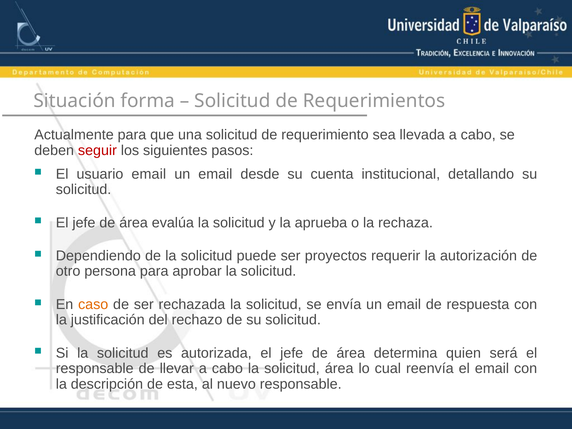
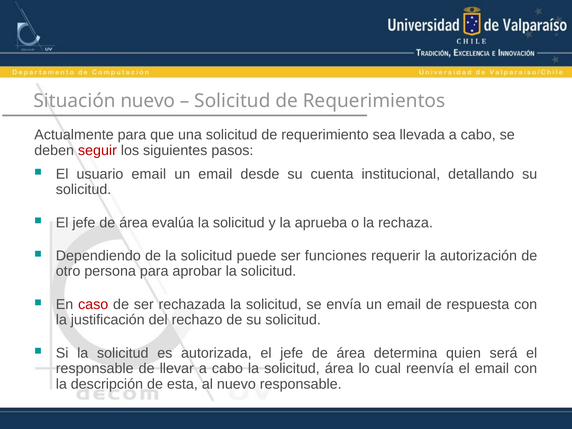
Situación forma: forma -> nuevo
proyectos: proyectos -> funciones
caso colour: orange -> red
